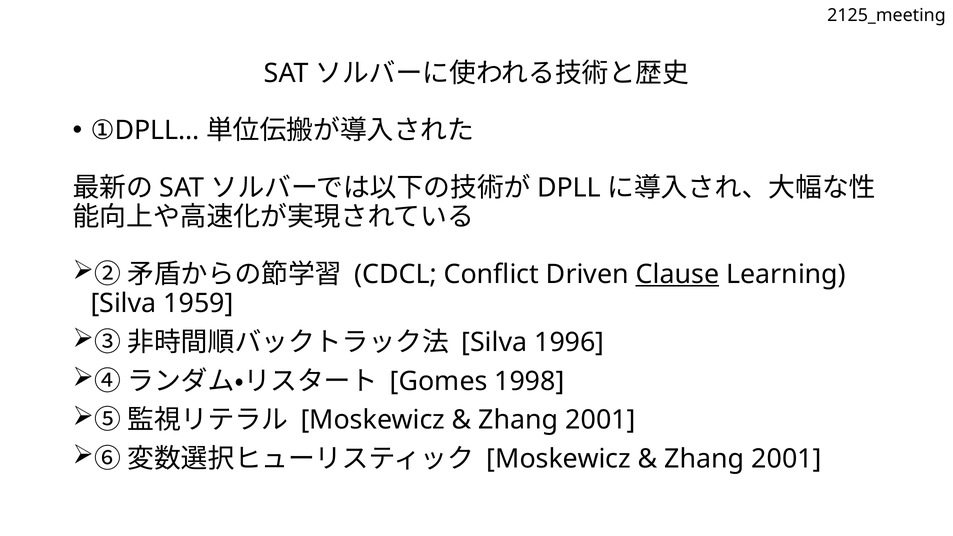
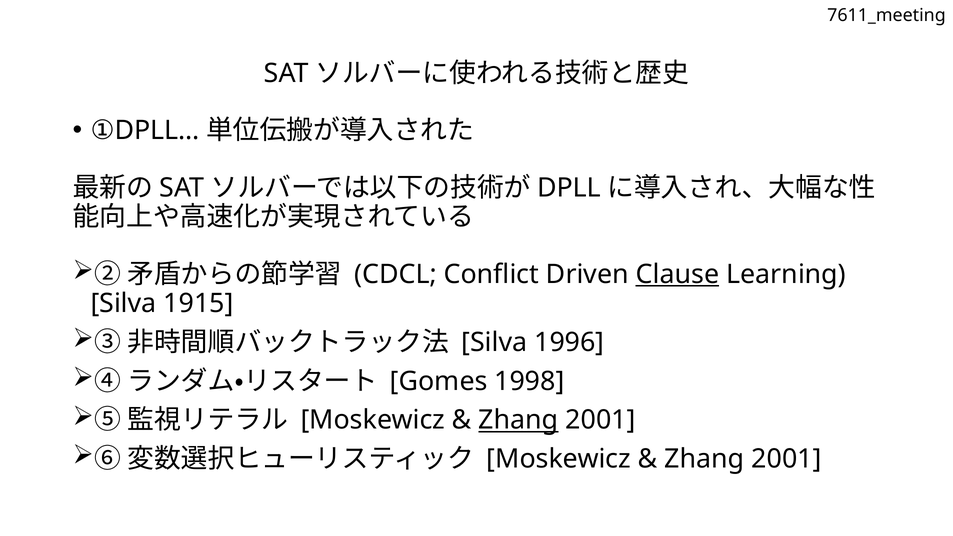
2125_meeting: 2125_meeting -> 7611_meeting
1959: 1959 -> 1915
Zhang at (518, 420) underline: none -> present
